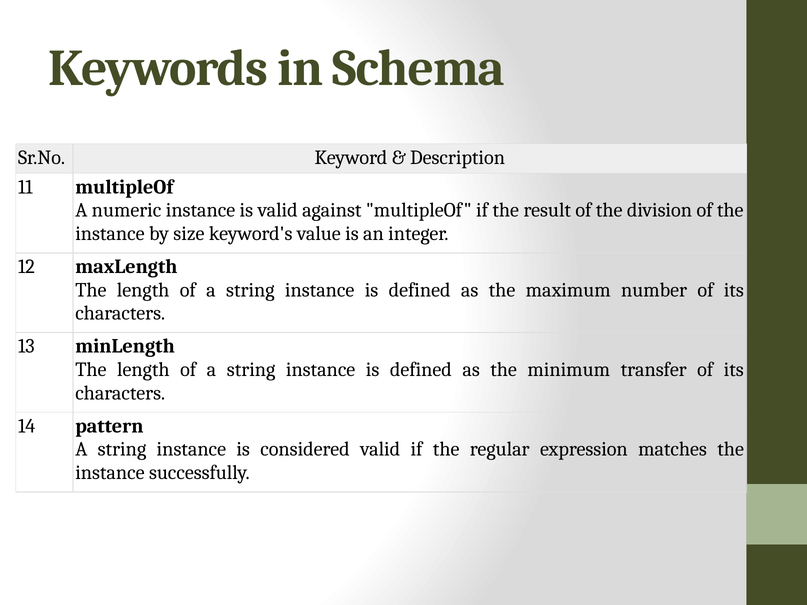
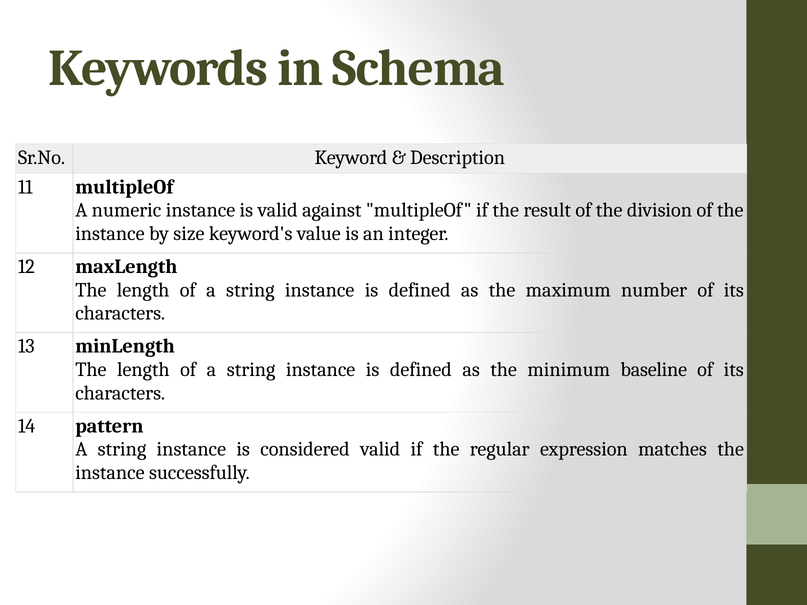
transfer: transfer -> baseline
